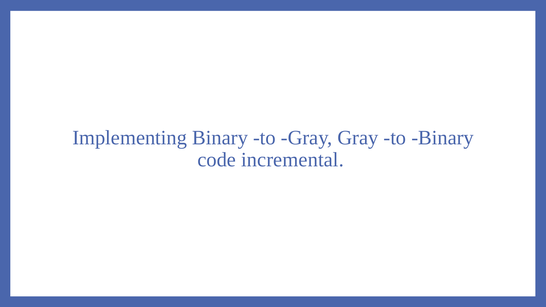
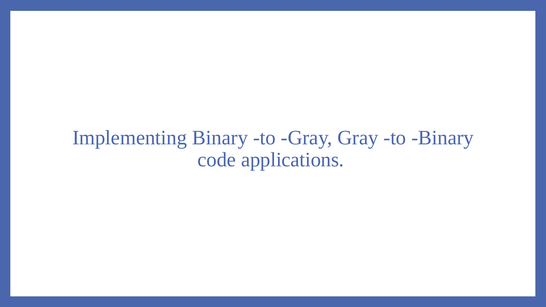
incremental: incremental -> applications
